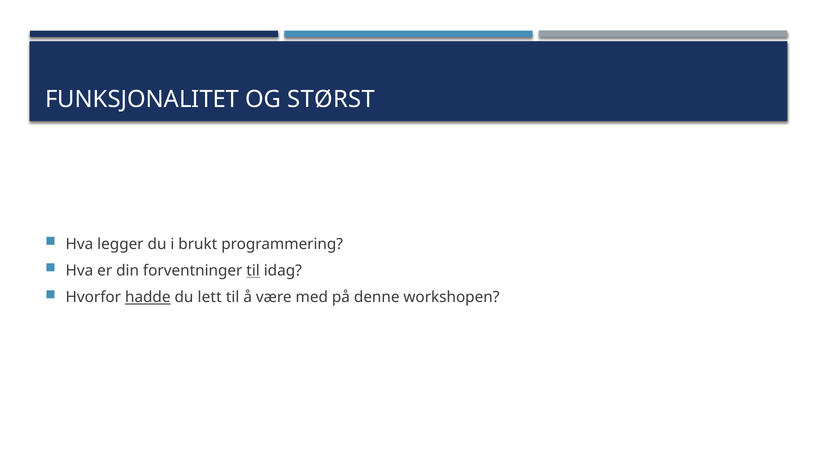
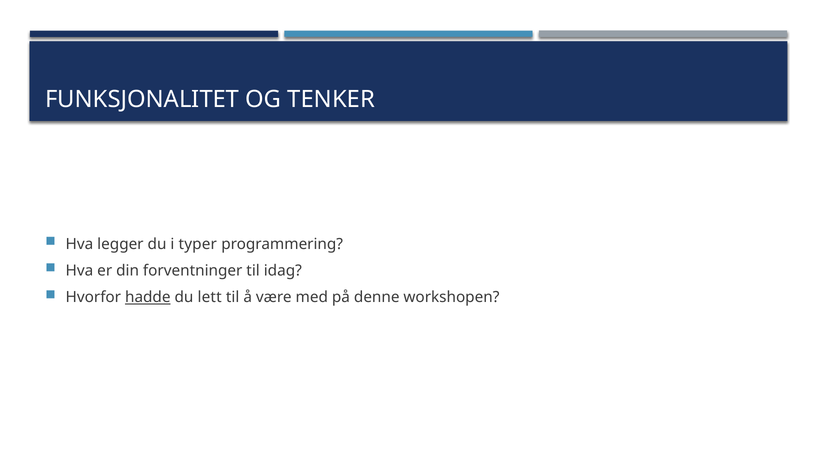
STØRST: STØRST -> TENKER
brukt: brukt -> typer
til at (253, 270) underline: present -> none
